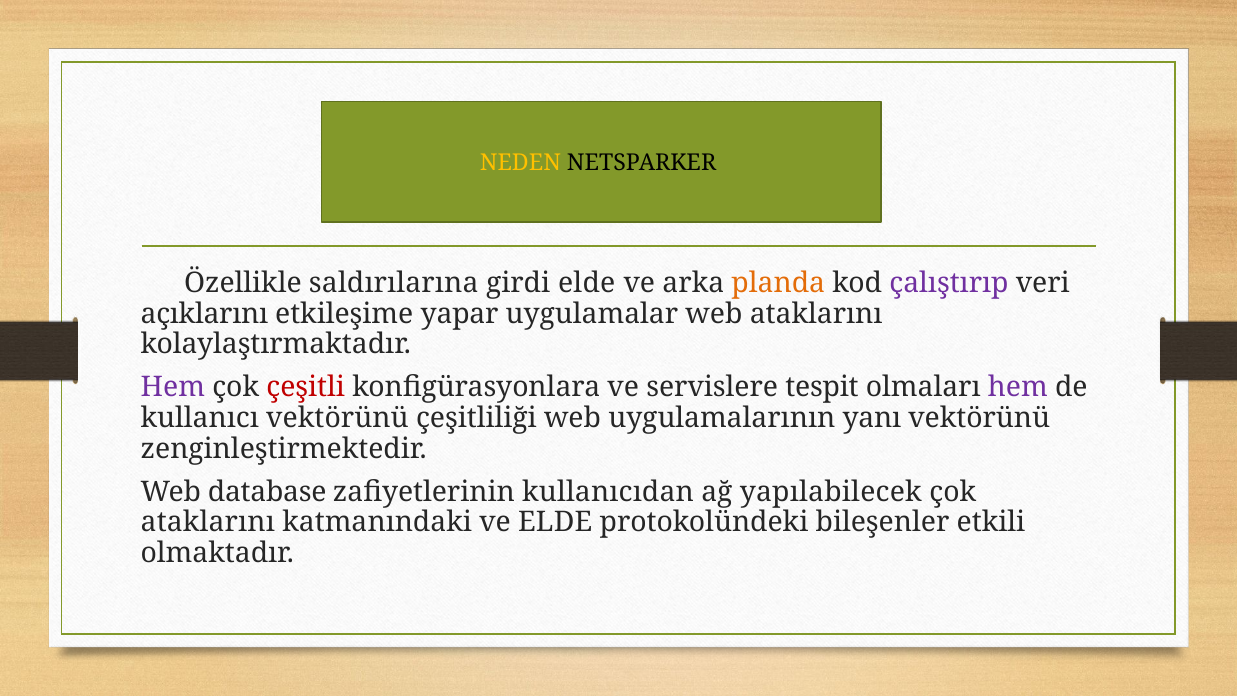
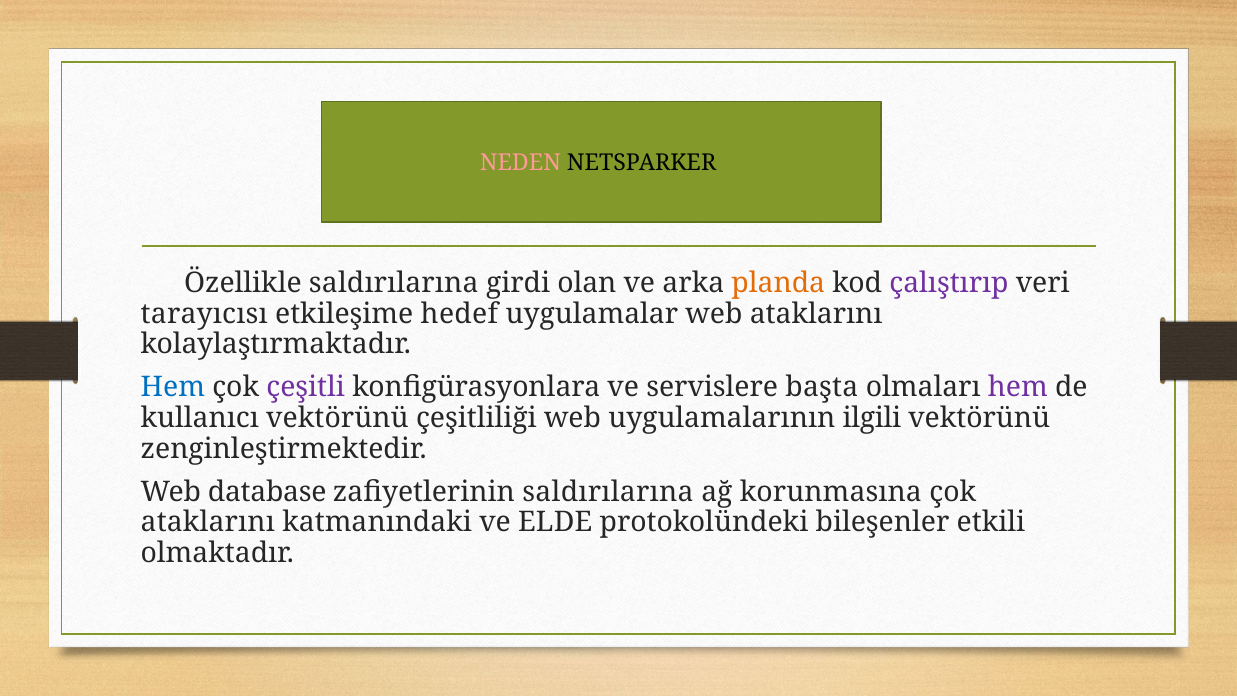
NEDEN colour: yellow -> pink
girdi elde: elde -> olan
açıklarını: açıklarını -> tarayıcısı
yapar: yapar -> hedef
Hem at (173, 387) colour: purple -> blue
çeşitli colour: red -> purple
tespit: tespit -> başta
yanı: yanı -> ilgili
zafiyetlerinin kullanıcıdan: kullanıcıdan -> saldırılarına
yapılabilecek: yapılabilecek -> korunmasına
